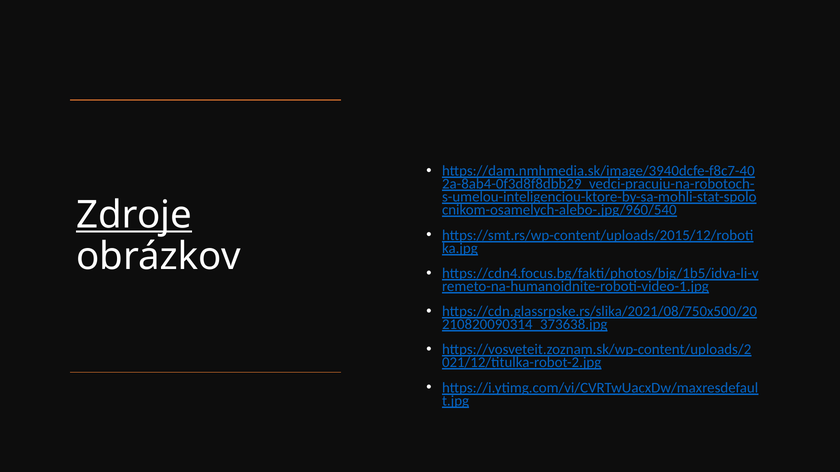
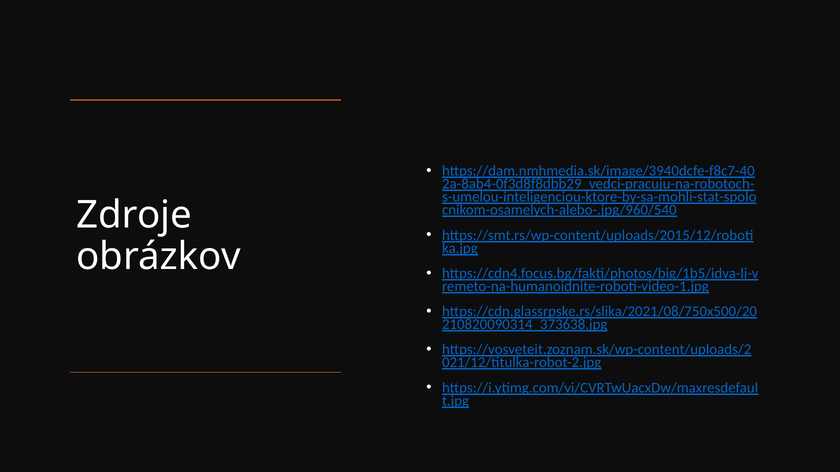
Zdroje underline: present -> none
